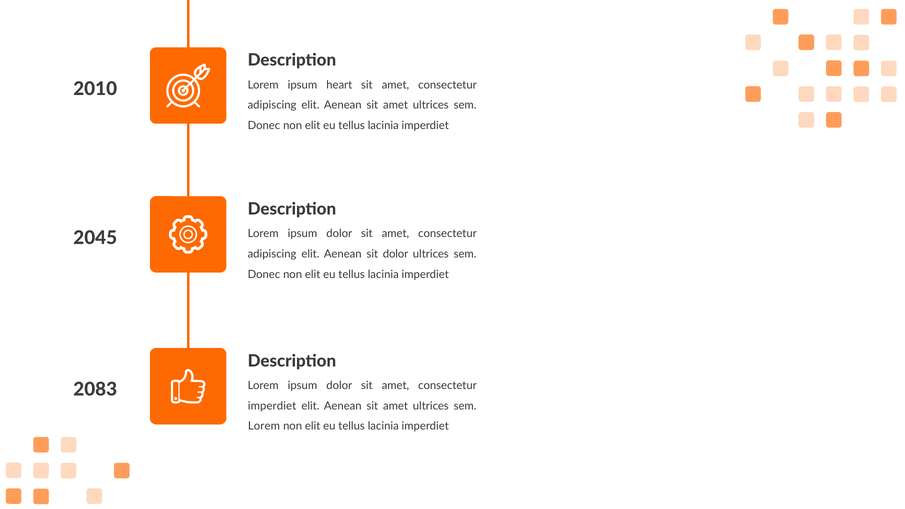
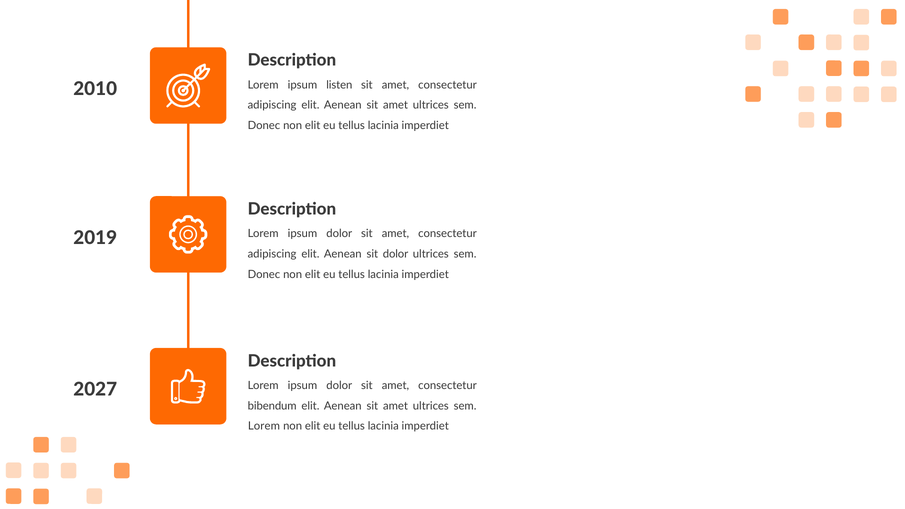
heart: heart -> listen
2045: 2045 -> 2019
2083: 2083 -> 2027
imperdiet at (272, 406): imperdiet -> bibendum
